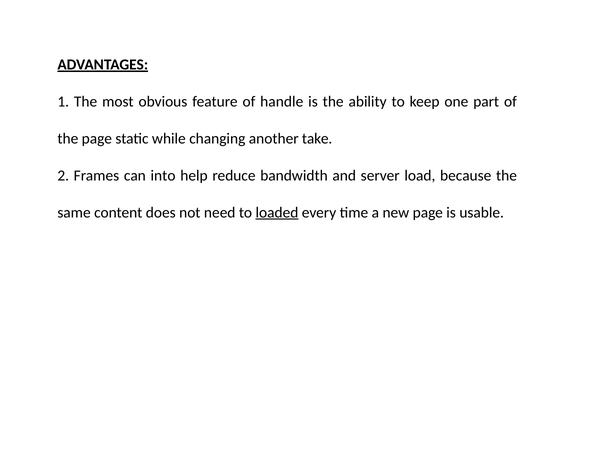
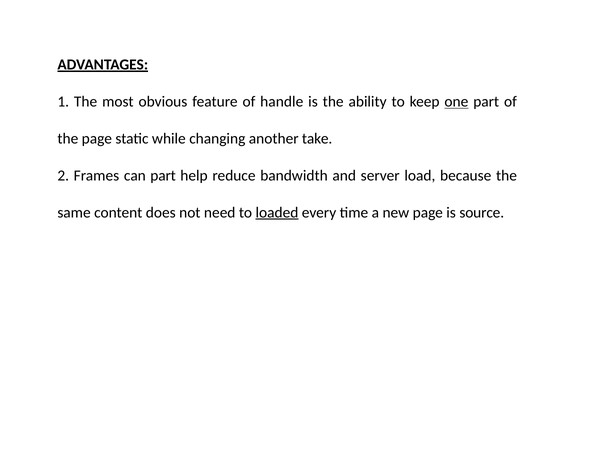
one underline: none -> present
can into: into -> part
usable: usable -> source
